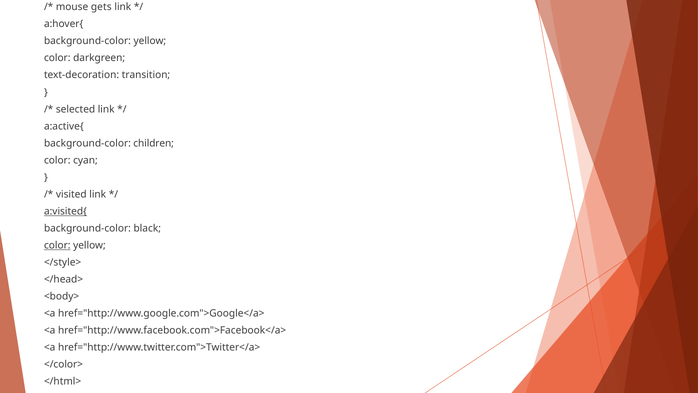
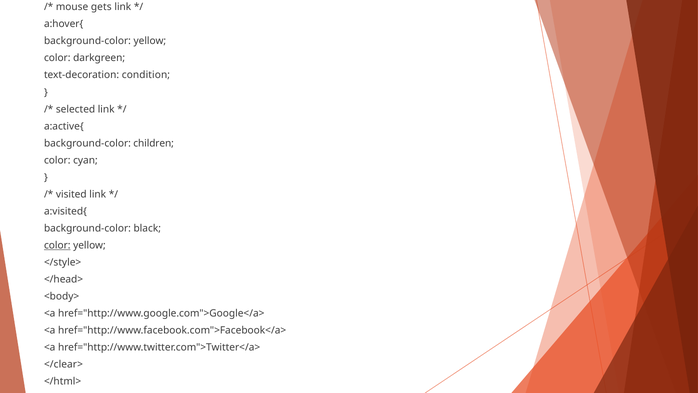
transition: transition -> condition
a:visited{ underline: present -> none
</color>: </color> -> </clear>
